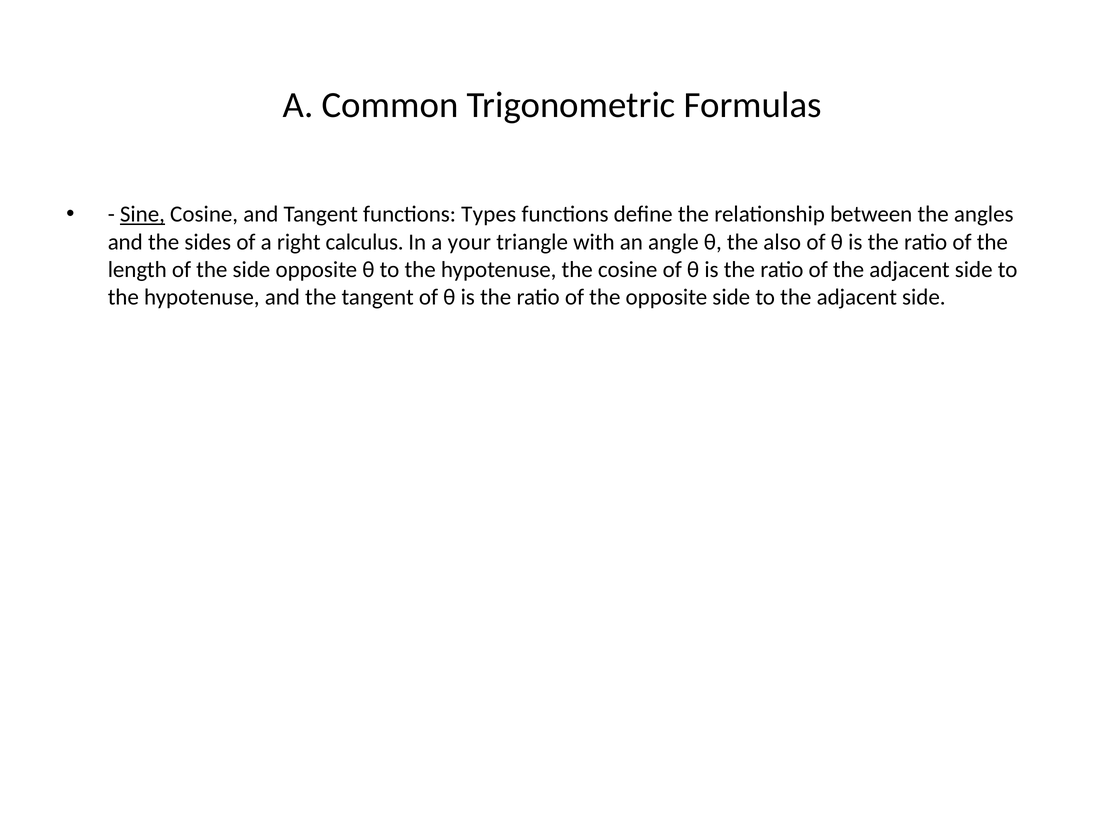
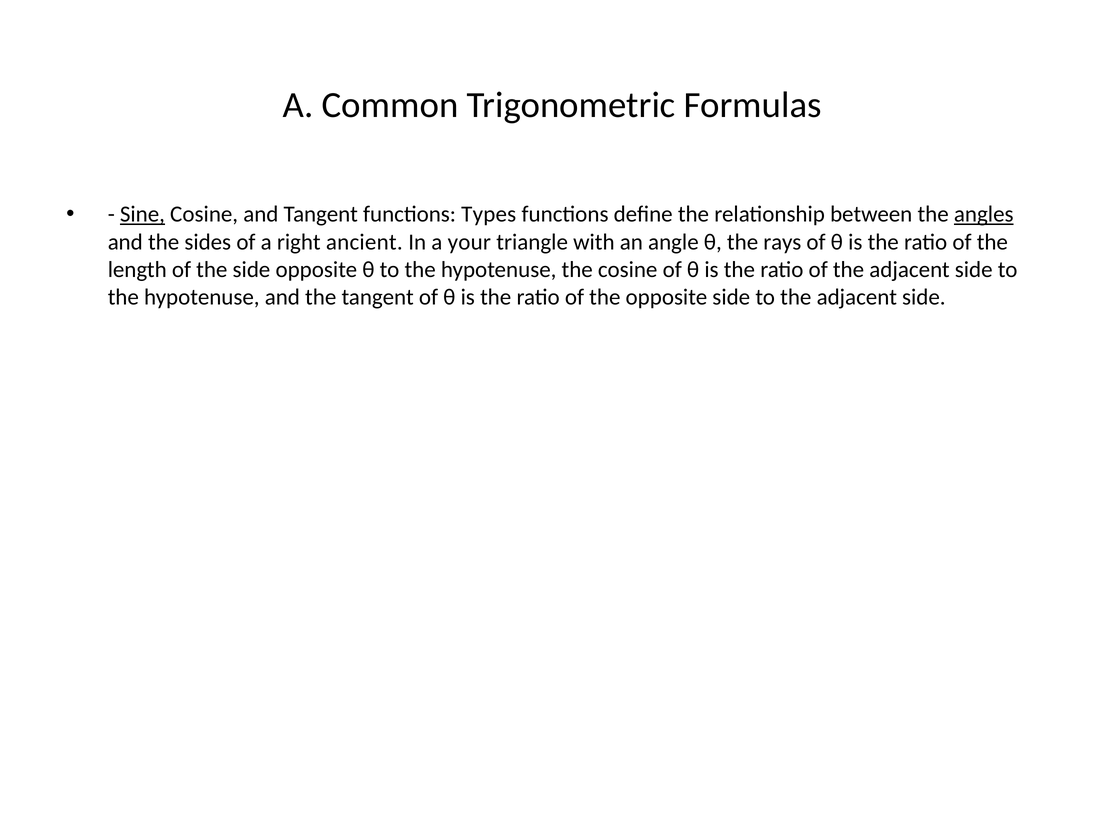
angles underline: none -> present
calculus: calculus -> ancient
also: also -> rays
